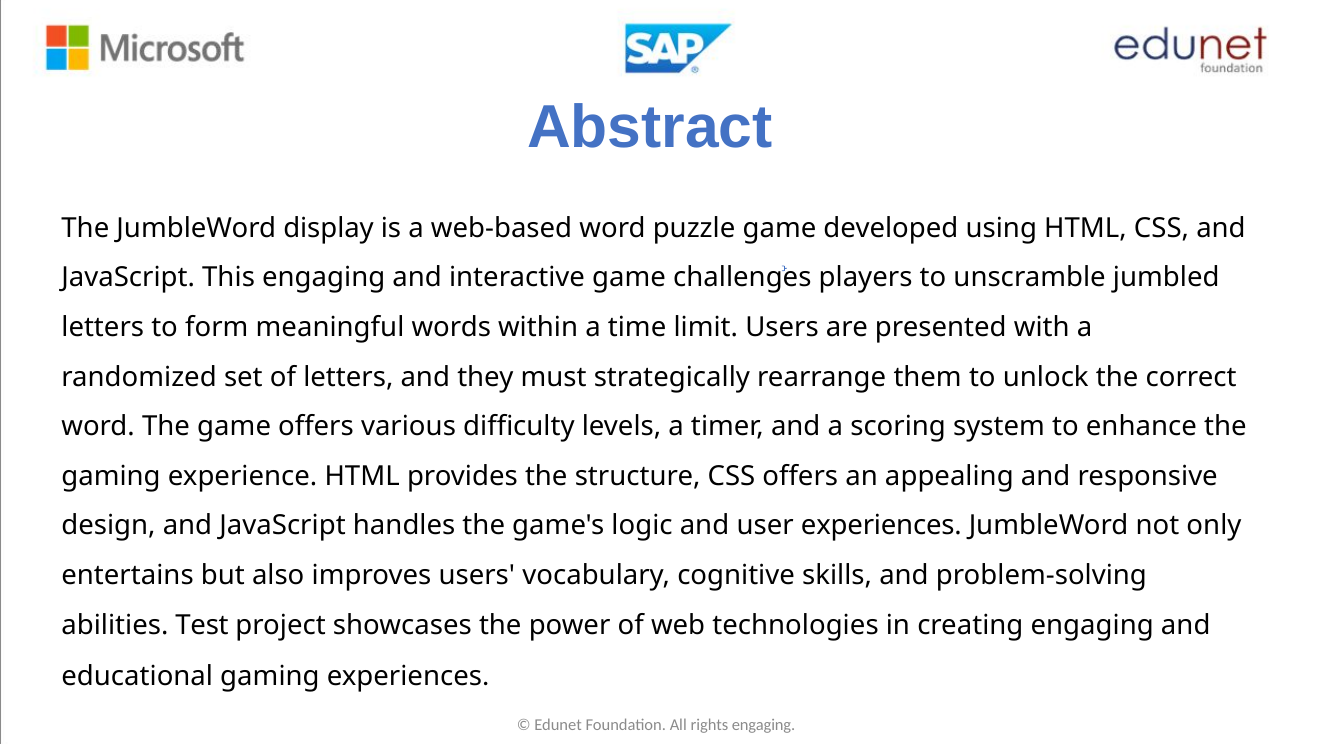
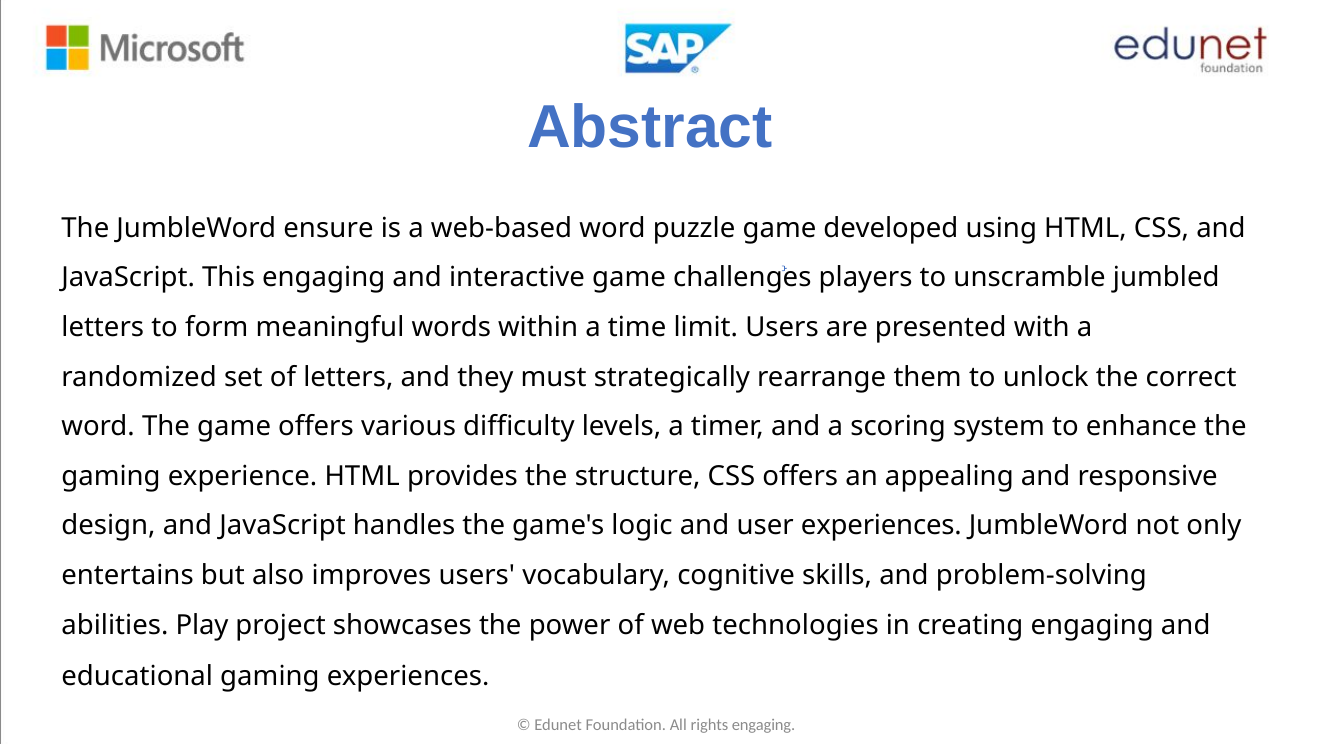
display: display -> ensure
Test: Test -> Play
